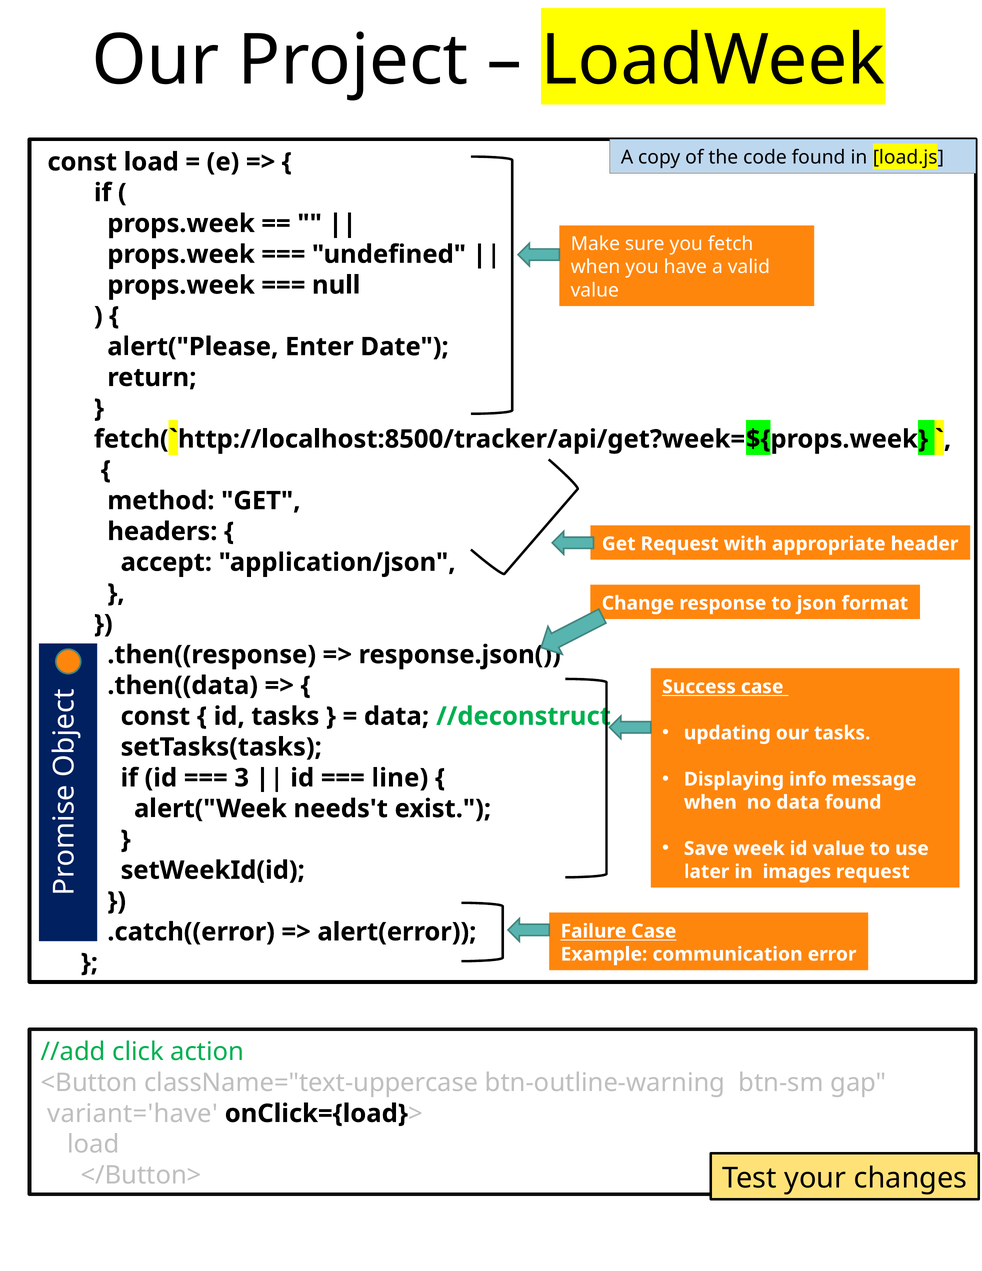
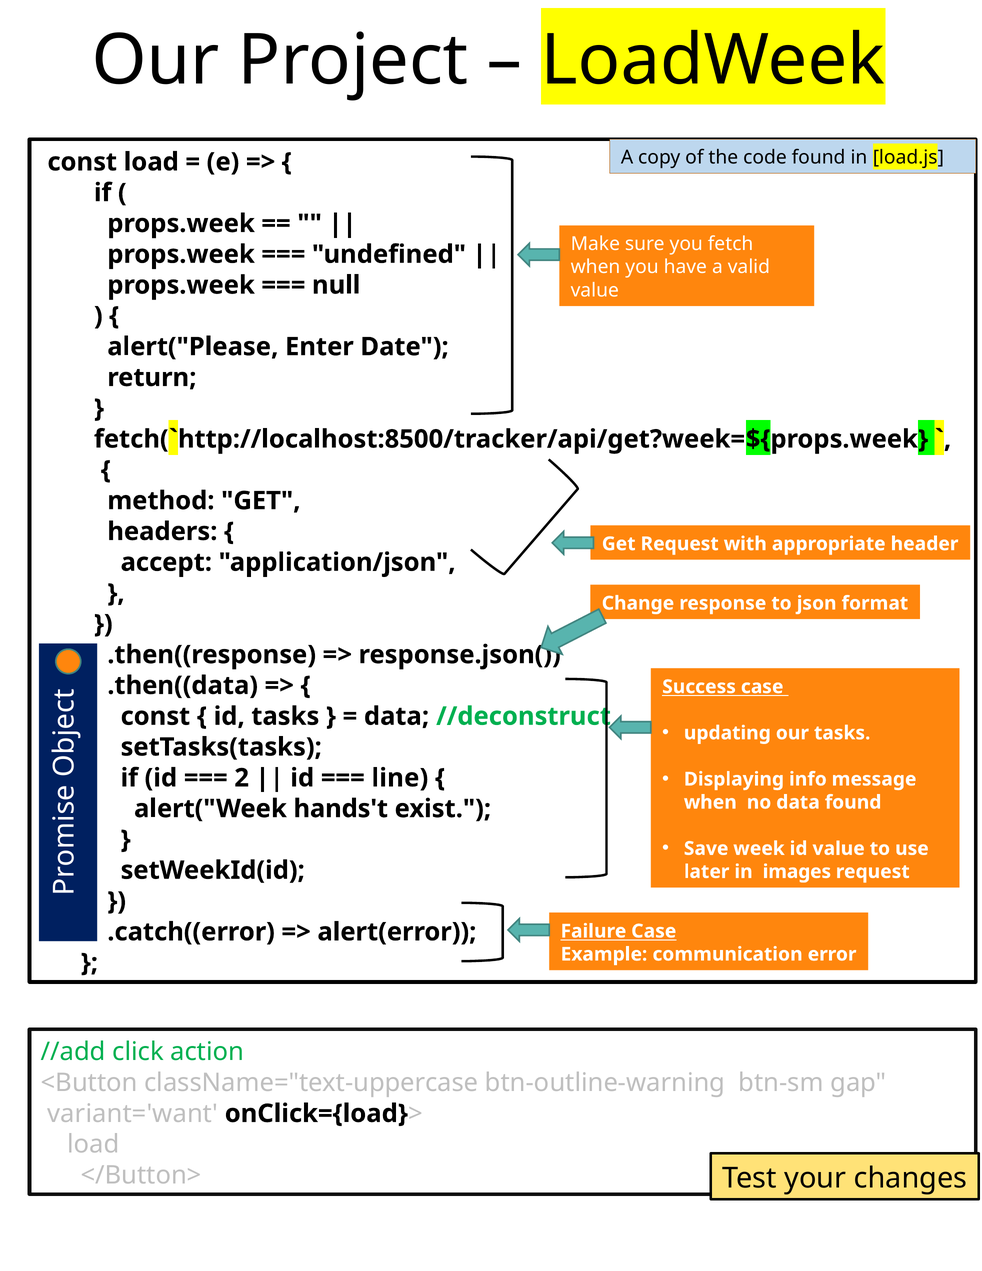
3: 3 -> 2
needs't: needs't -> hands't
variant='have: variant='have -> variant='want
